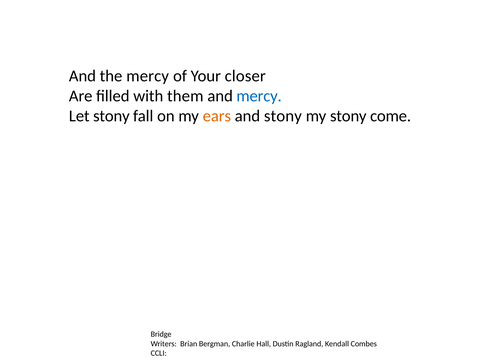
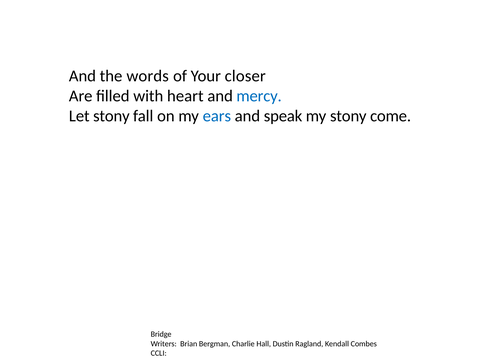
the mercy: mercy -> words
them: them -> heart
ears colour: orange -> blue
and stony: stony -> speak
